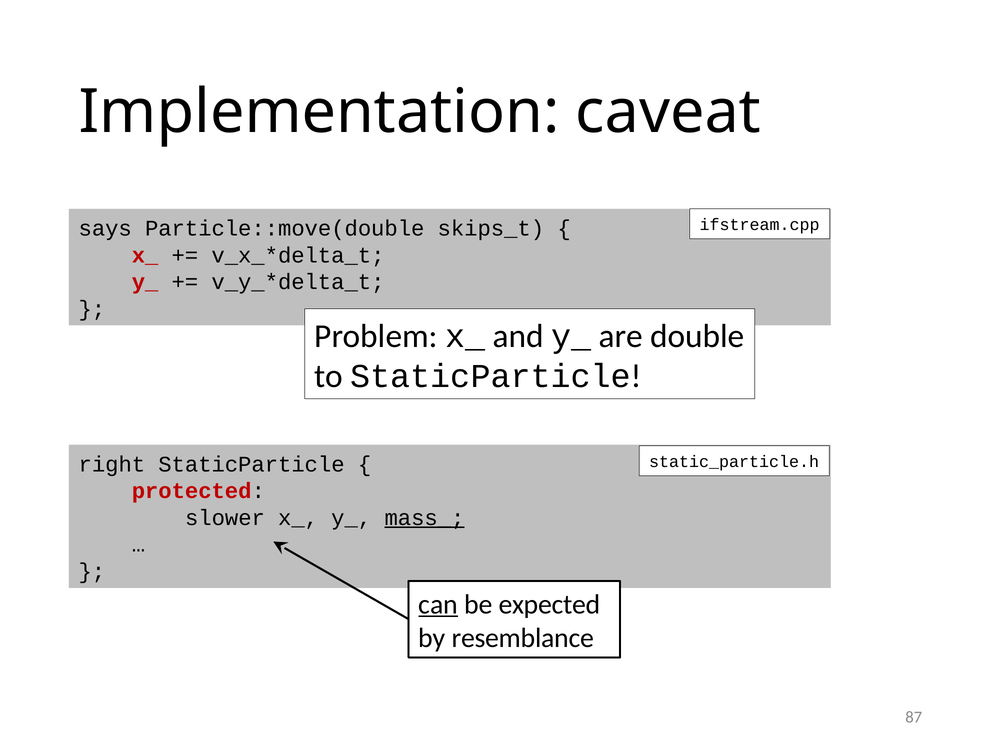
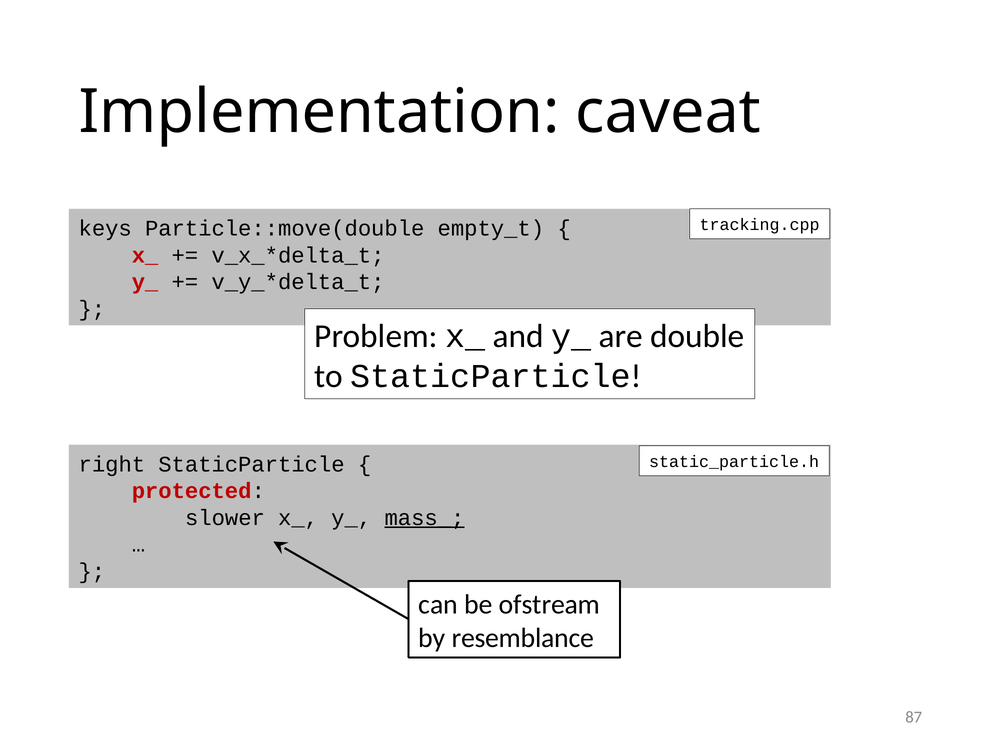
ifstream.cpp: ifstream.cpp -> tracking.cpp
says: says -> keys
skips_t: skips_t -> empty_t
can underline: present -> none
expected: expected -> ofstream
